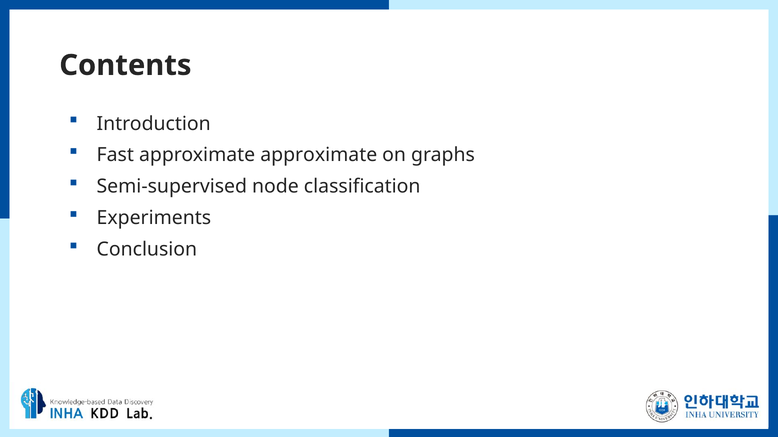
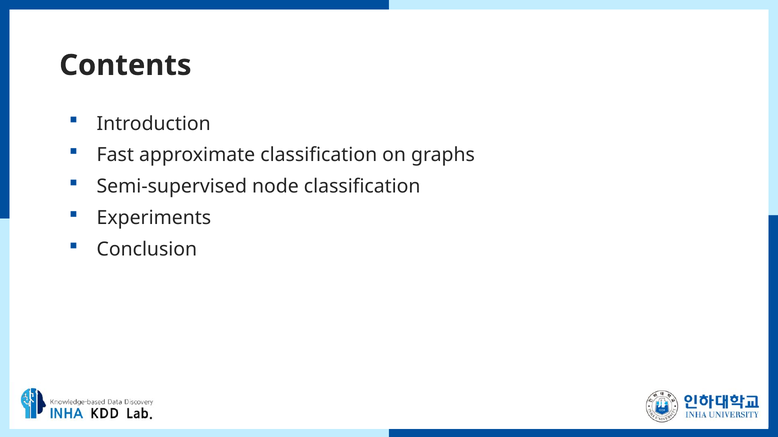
approximate approximate: approximate -> classification
